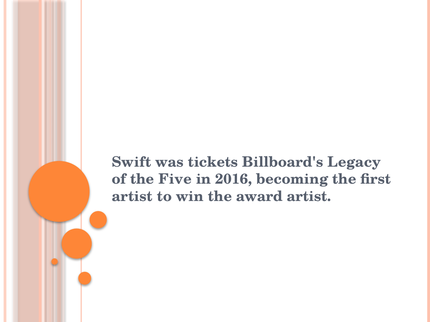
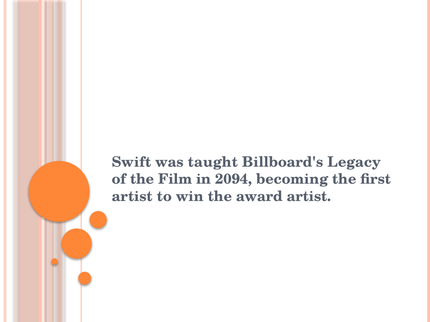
tickets: tickets -> taught
Five: Five -> Film
2016: 2016 -> 2094
